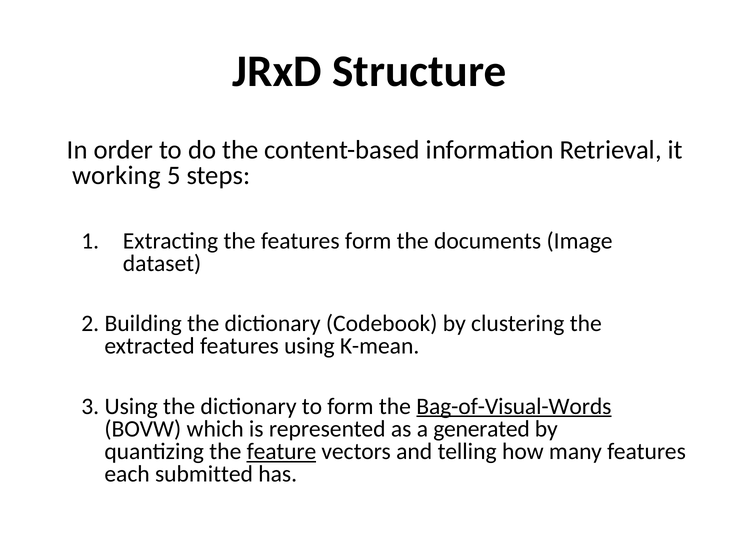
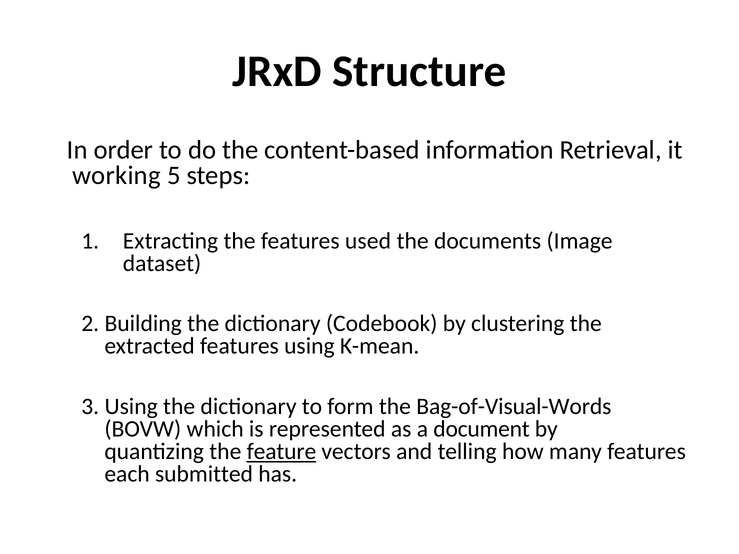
features form: form -> used
Bag-of-Visual-Words underline: present -> none
generated: generated -> document
